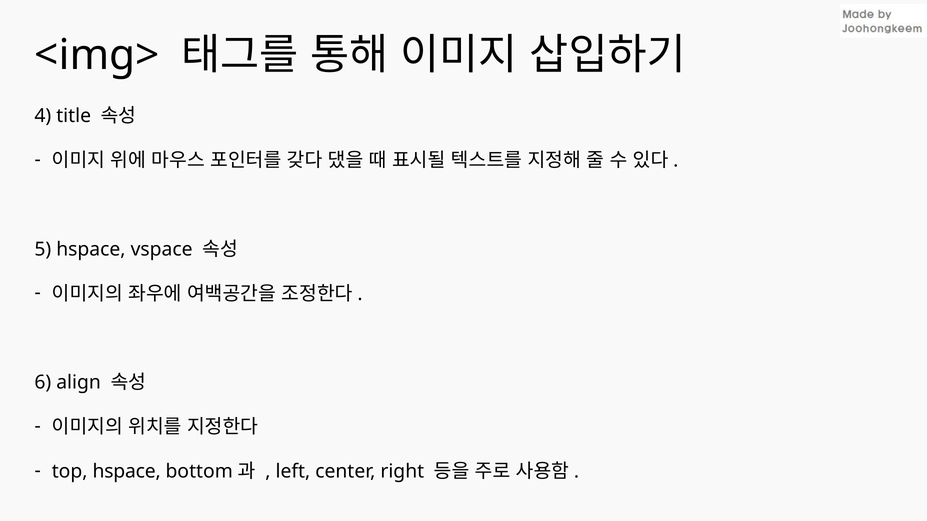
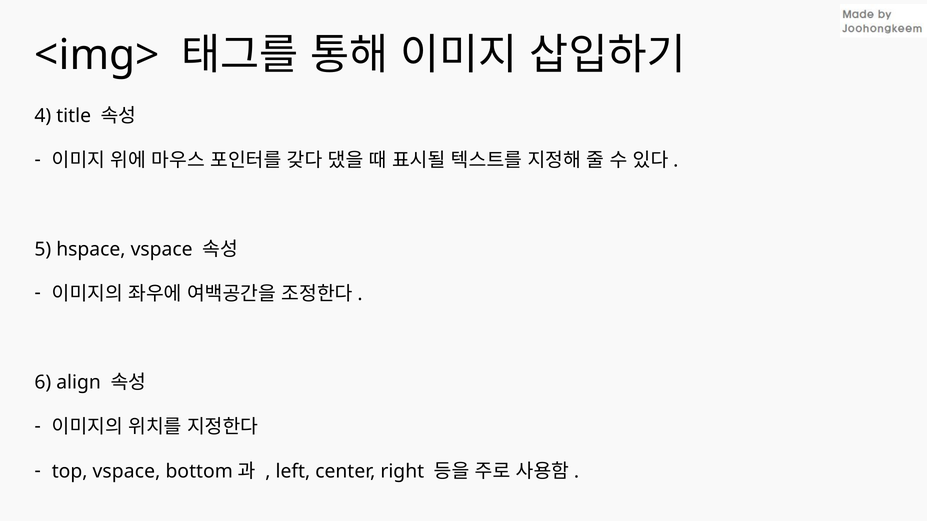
top hspace: hspace -> vspace
